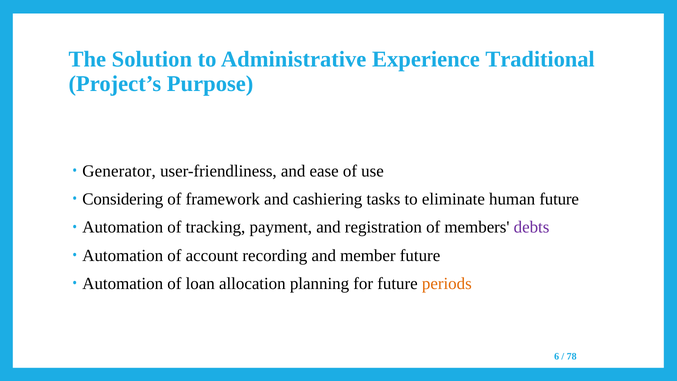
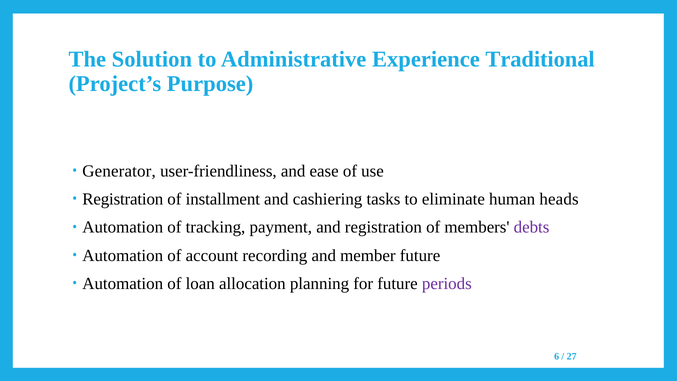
Considering at (123, 199): Considering -> Registration
framework: framework -> installment
human future: future -> heads
periods colour: orange -> purple
78: 78 -> 27
